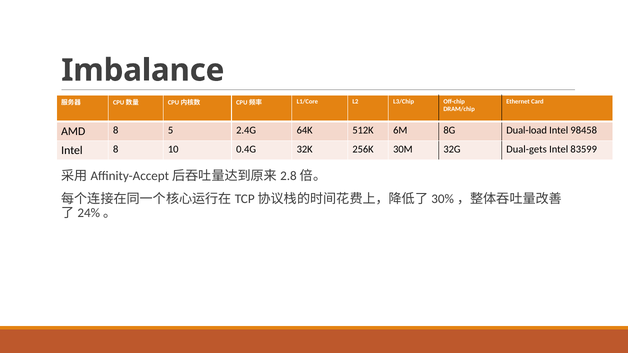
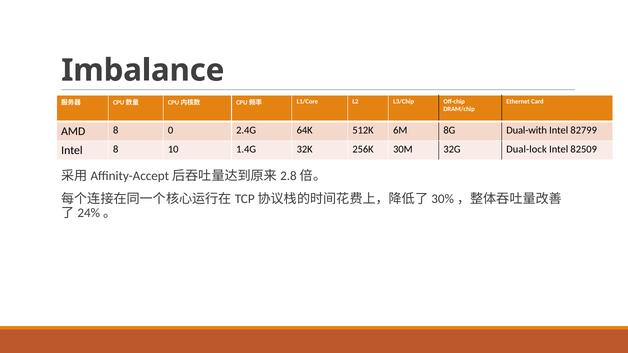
5: 5 -> 0
Dual-load: Dual-load -> Dual-with
98458: 98458 -> 82799
0.4G: 0.4G -> 1.4G
Dual-gets: Dual-gets -> Dual-lock
83599: 83599 -> 82509
